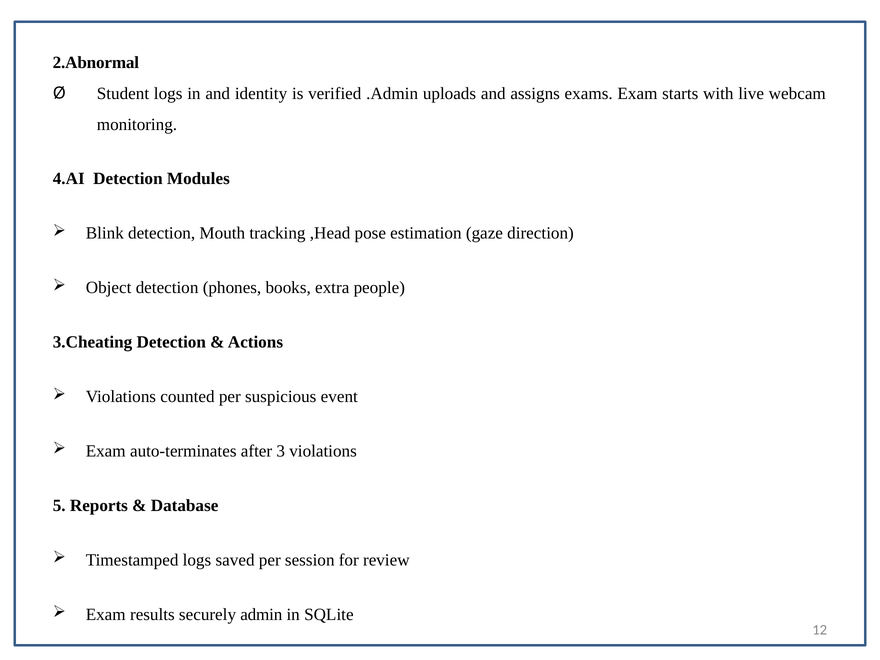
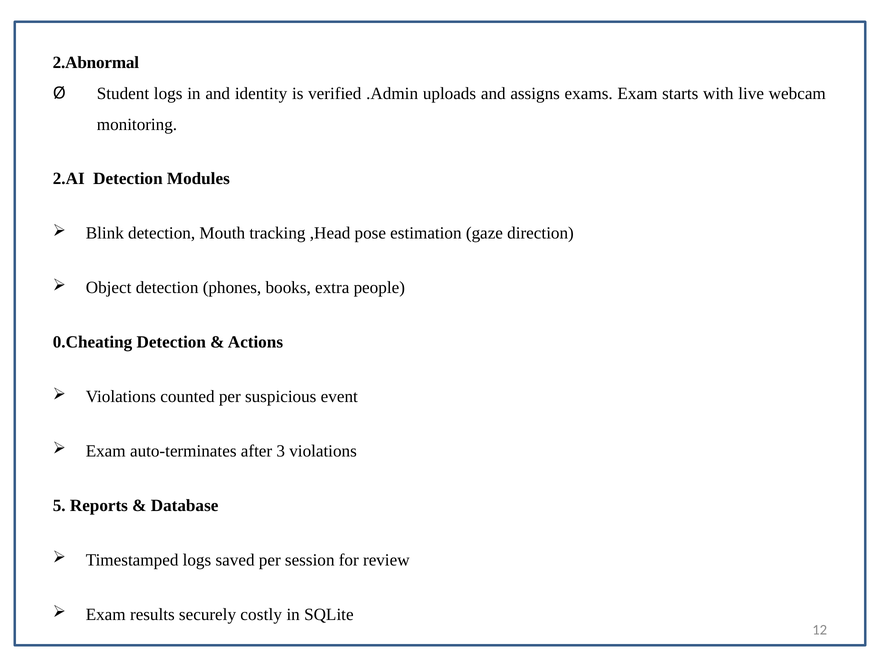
4.AI: 4.AI -> 2.AI
3.Cheating: 3.Cheating -> 0.Cheating
admin: admin -> costly
